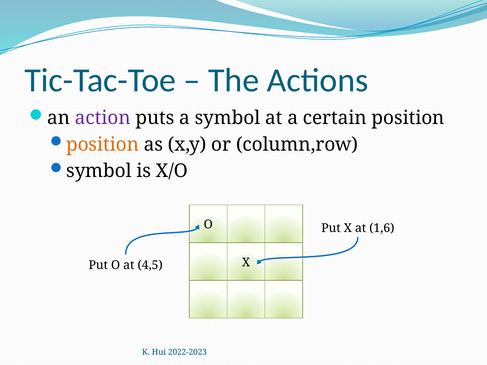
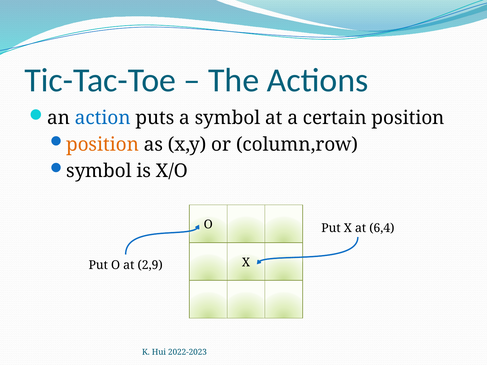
action colour: purple -> blue
1,6: 1,6 -> 6,4
4,5: 4,5 -> 2,9
